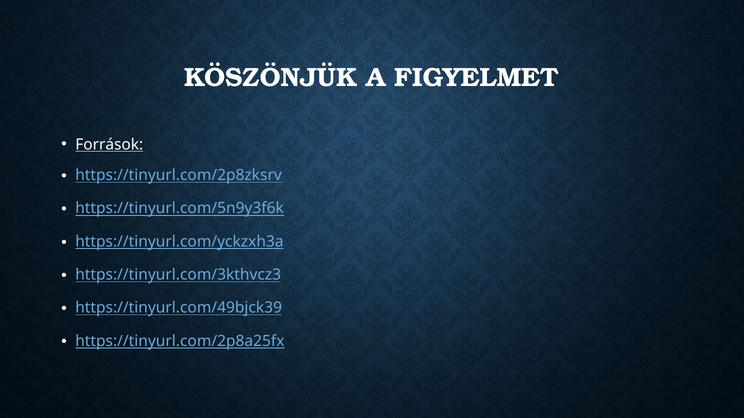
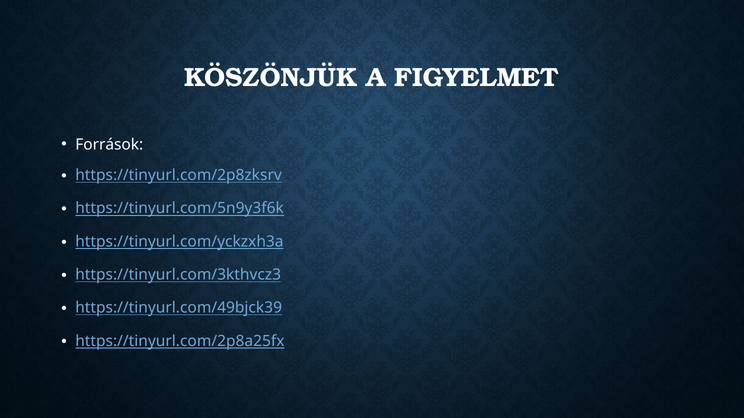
Források underline: present -> none
